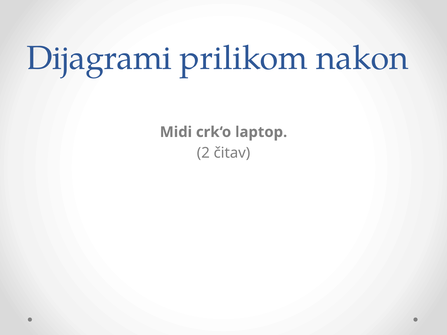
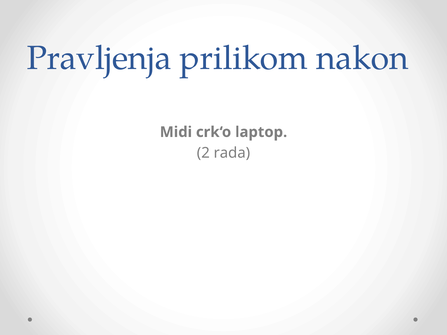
Dijagrami: Dijagrami -> Pravljenja
čitav: čitav -> rada
